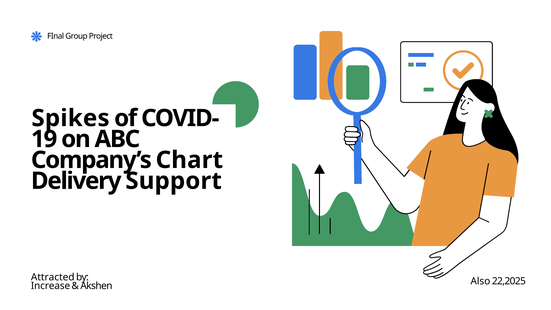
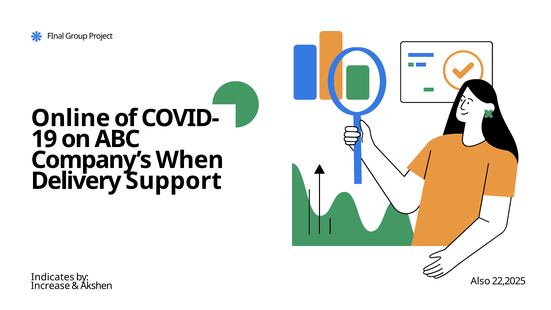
Spikes: Spikes -> Online
Chart: Chart -> When
Attracted: Attracted -> Indicates
